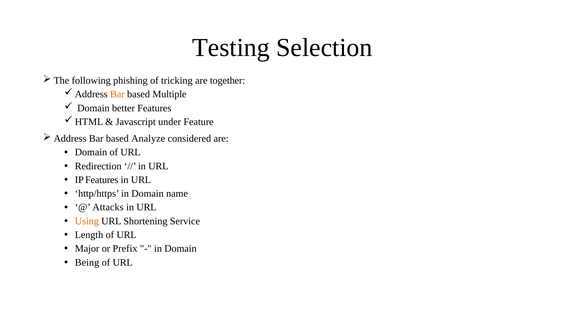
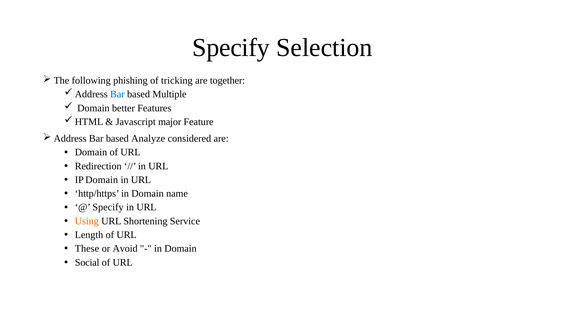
Testing at (231, 47): Testing -> Specify
Bar at (117, 94) colour: orange -> blue
under: under -> major
IP Features: Features -> Domain
Attacks at (108, 207): Attacks -> Specify
Major: Major -> These
Prefix: Prefix -> Avoid
Being: Being -> Social
